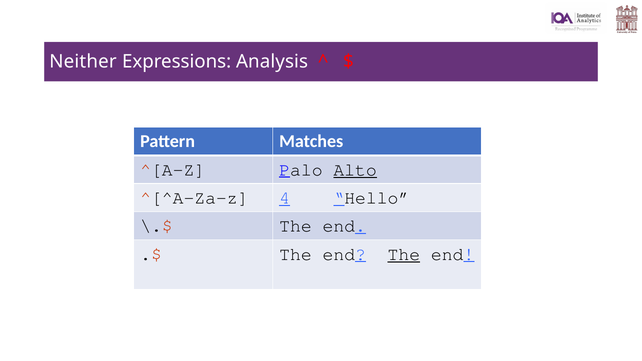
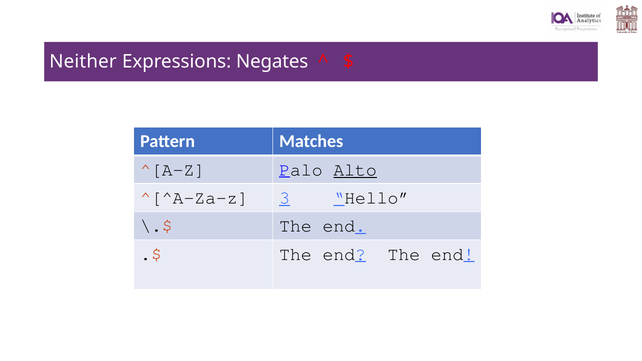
Analysis: Analysis -> Negates
4: 4 -> 3
The at (404, 254) underline: present -> none
